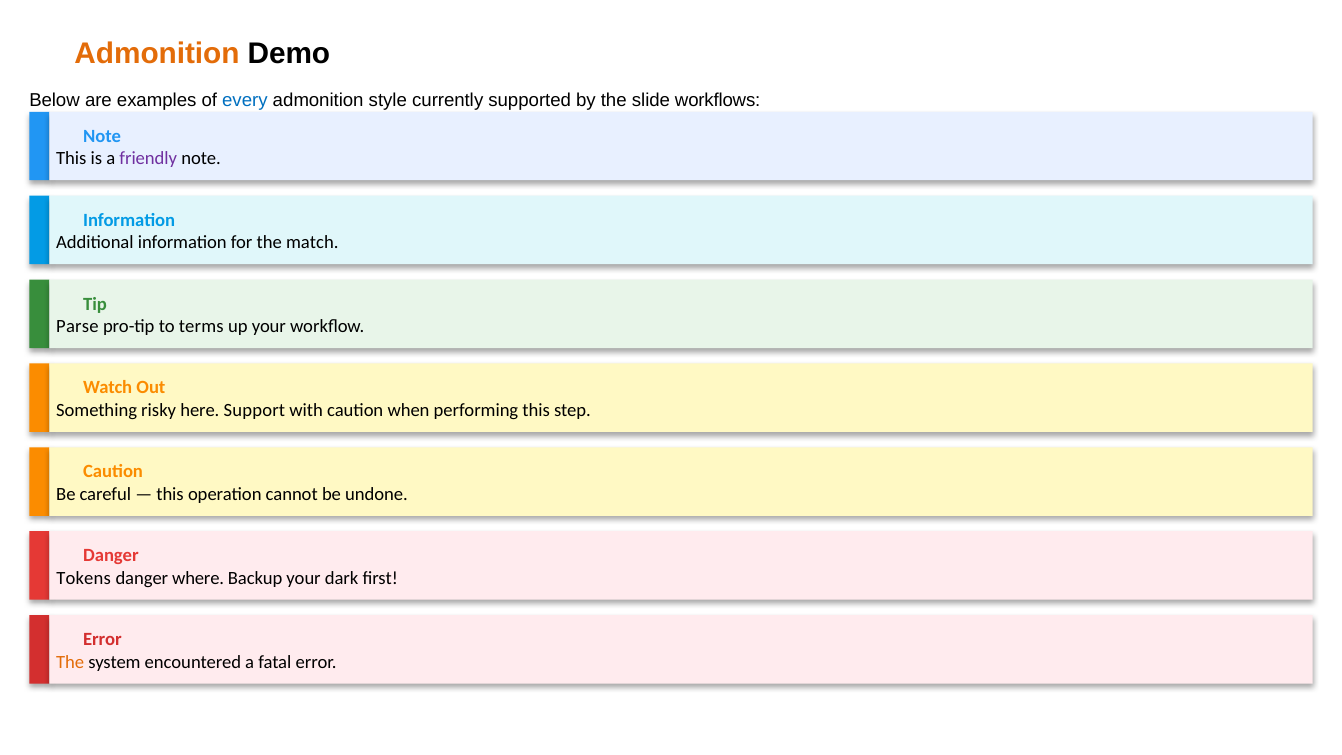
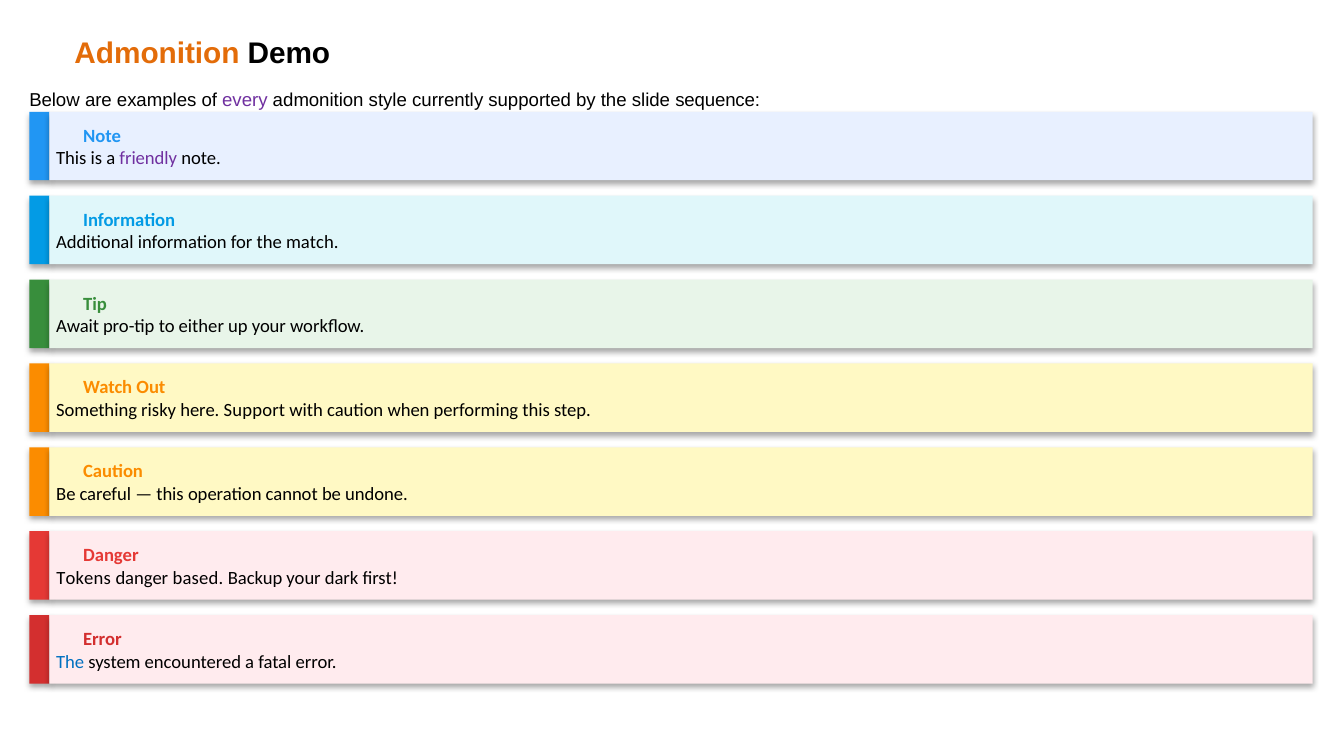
every colour: blue -> purple
workflows: workflows -> sequence
Parse: Parse -> Await
terms: terms -> either
where: where -> based
The at (70, 662) colour: orange -> blue
